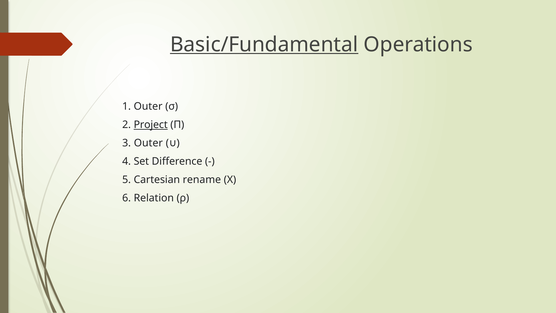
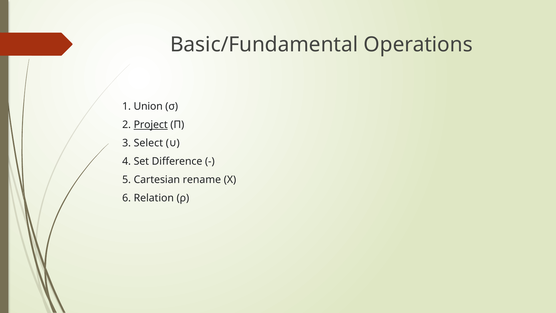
Basic/Fundamental underline: present -> none
1 Outer: Outer -> Union
3 Outer: Outer -> Select
